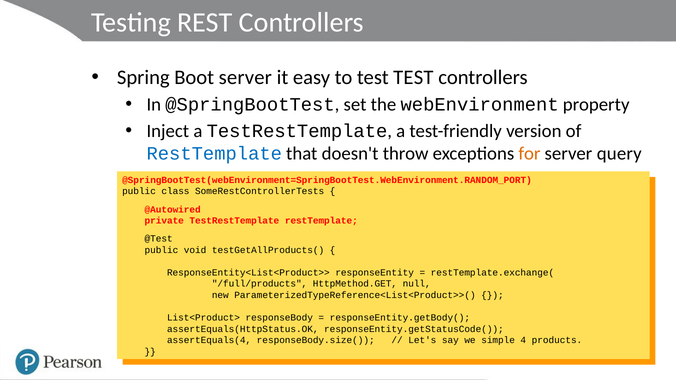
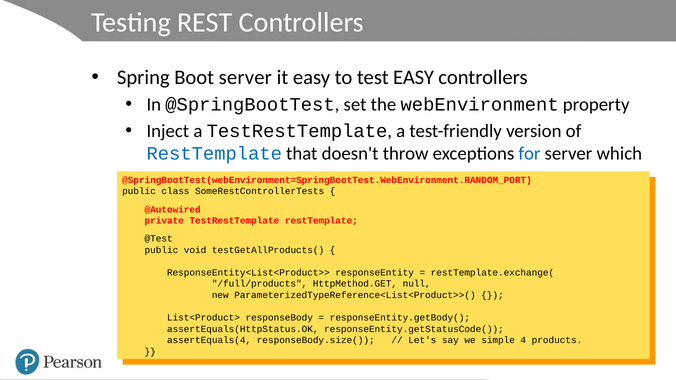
test TEST: TEST -> EASY
for colour: orange -> blue
query: query -> which
